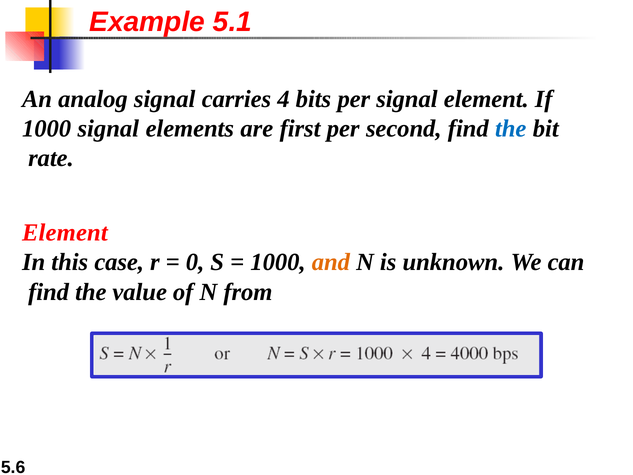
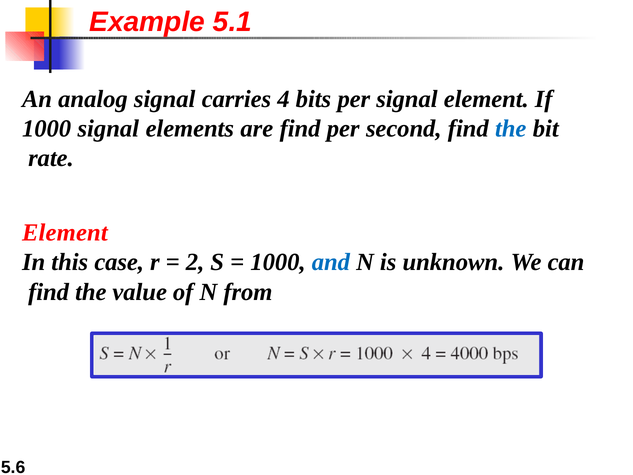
are first: first -> find
0: 0 -> 2
and colour: orange -> blue
